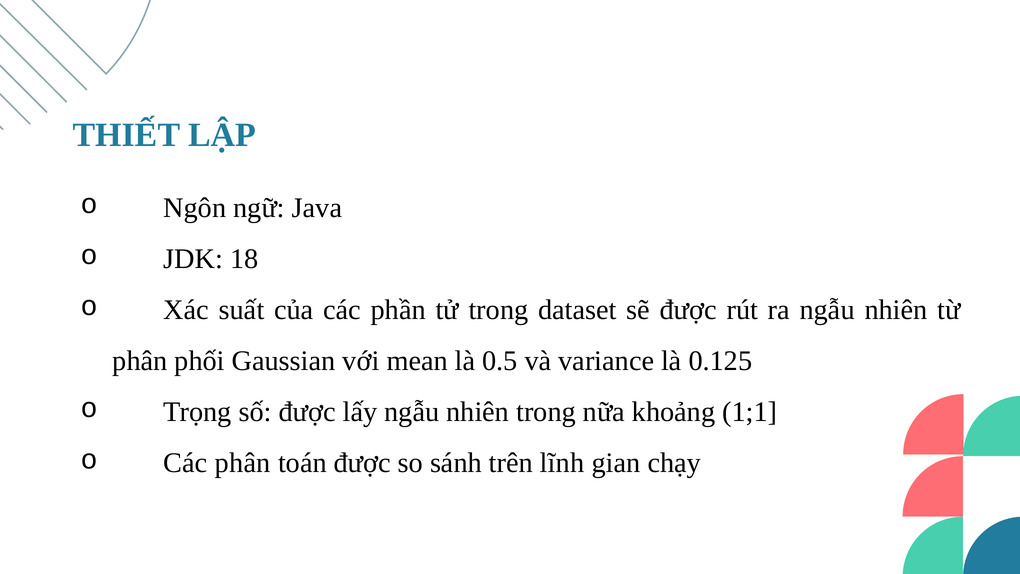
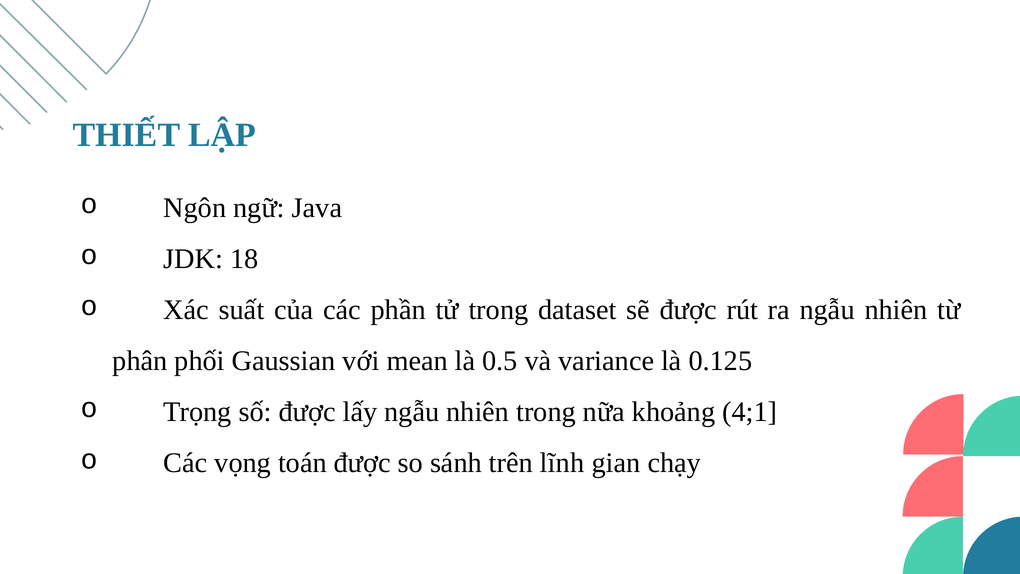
1;1: 1;1 -> 4;1
Các phân: phân -> vọng
